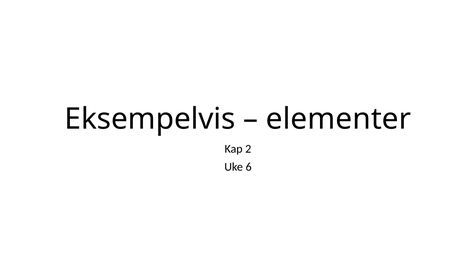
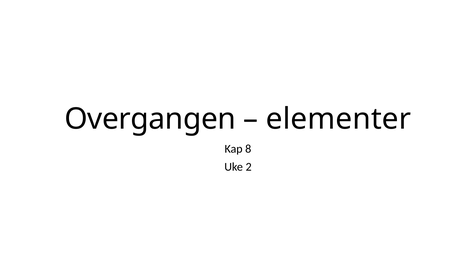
Eksempelvis: Eksempelvis -> Overgangen
2: 2 -> 8
6: 6 -> 2
